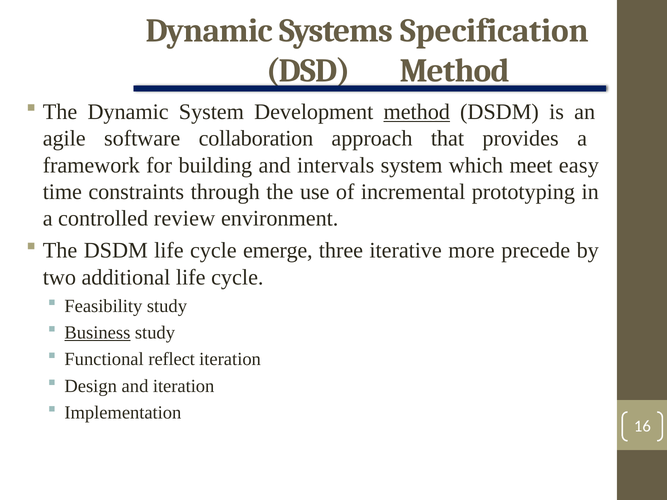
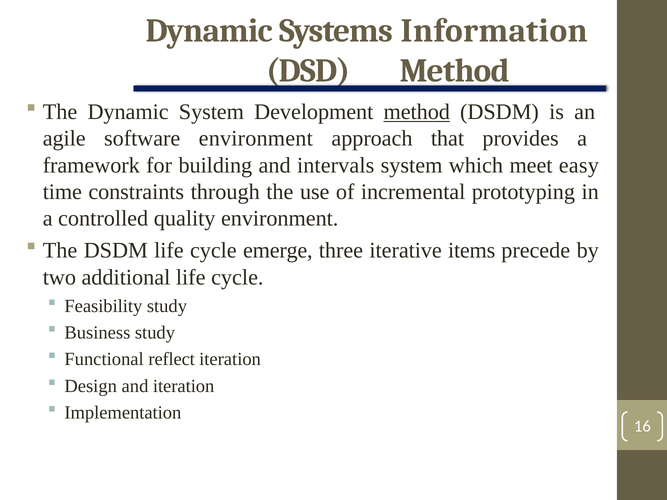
Specification: Specification -> Information
software collaboration: collaboration -> environment
review: review -> quality
more: more -> items
Business underline: present -> none
